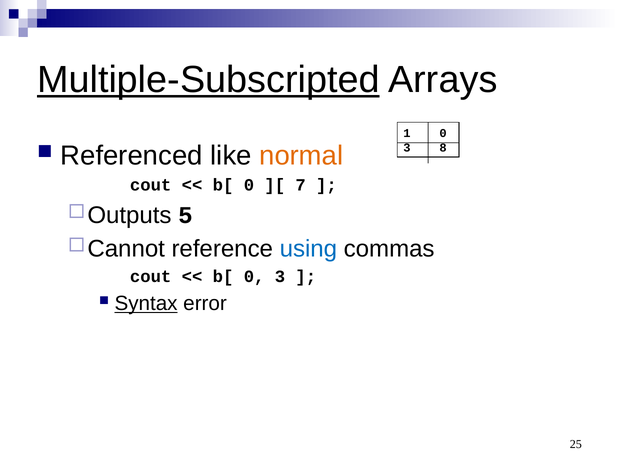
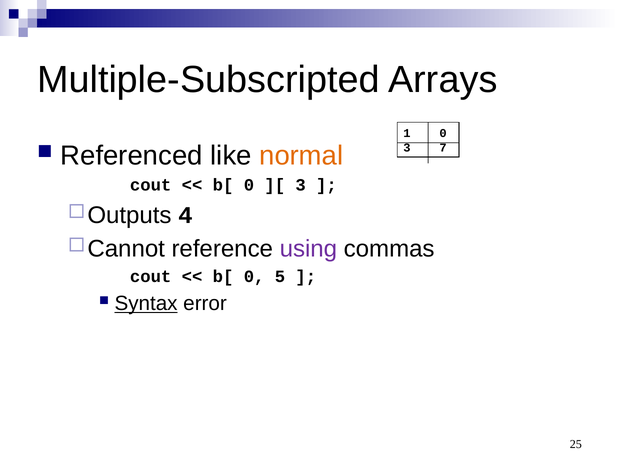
Multiple-Subscripted underline: present -> none
8: 8 -> 7
7 at (301, 185): 7 -> 3
5: 5 -> 4
using colour: blue -> purple
b[ 0 3: 3 -> 5
